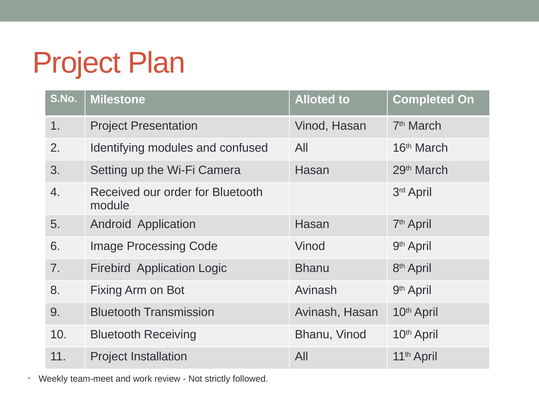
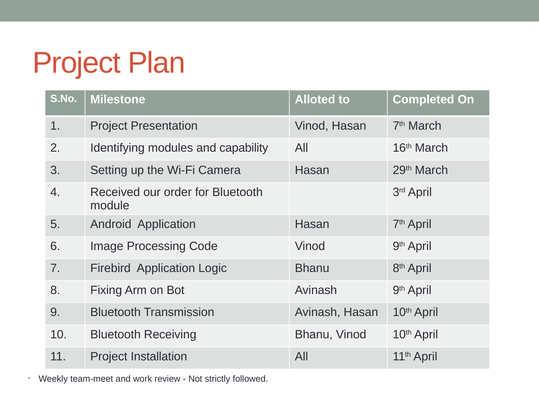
confused: confused -> capability
